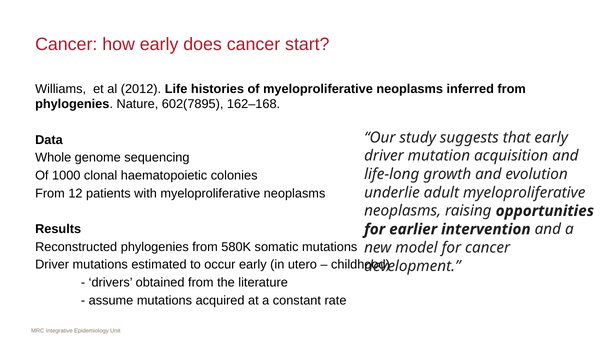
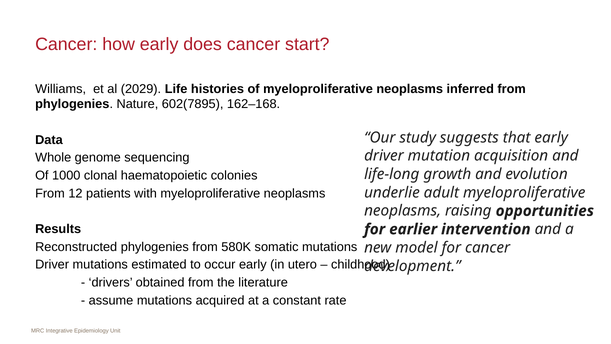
2012: 2012 -> 2029
